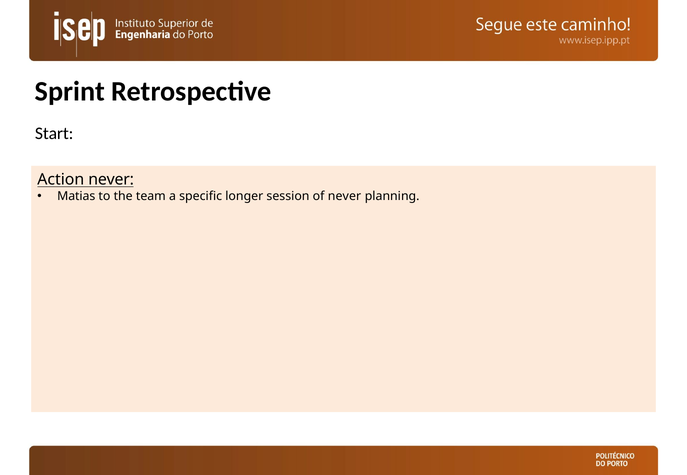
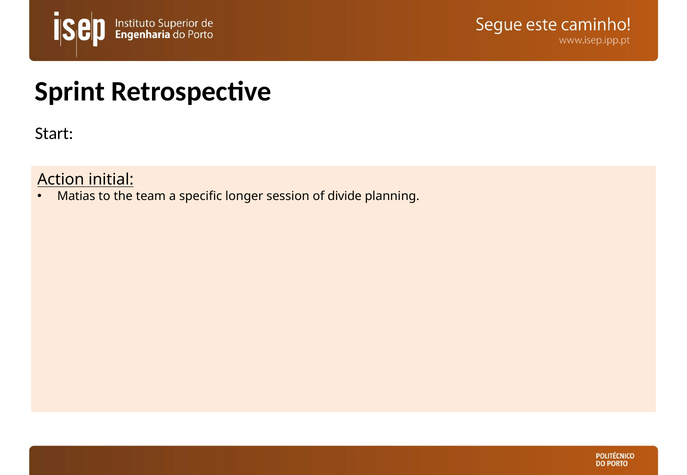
Action never: never -> initial
of never: never -> divide
